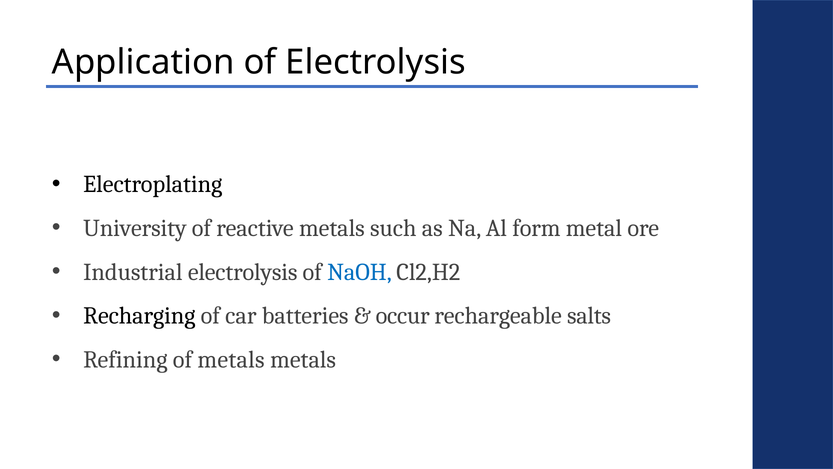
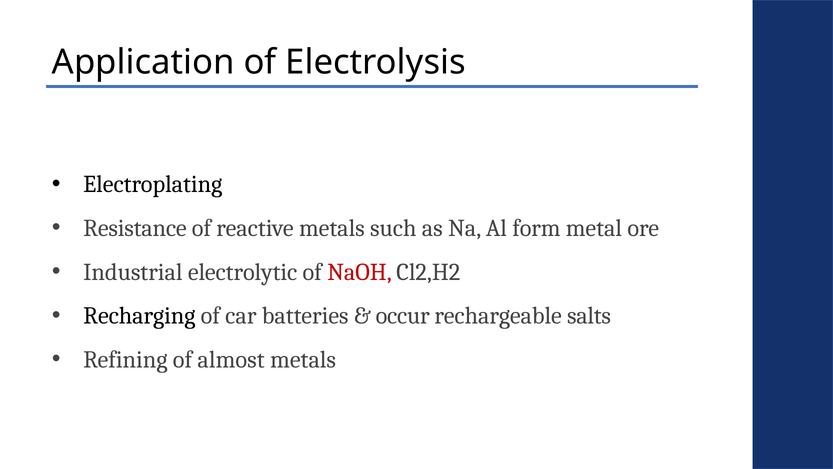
University: University -> Resistance
Industrial electrolysis: electrolysis -> electrolytic
NaOH colour: blue -> red
of metals: metals -> almost
